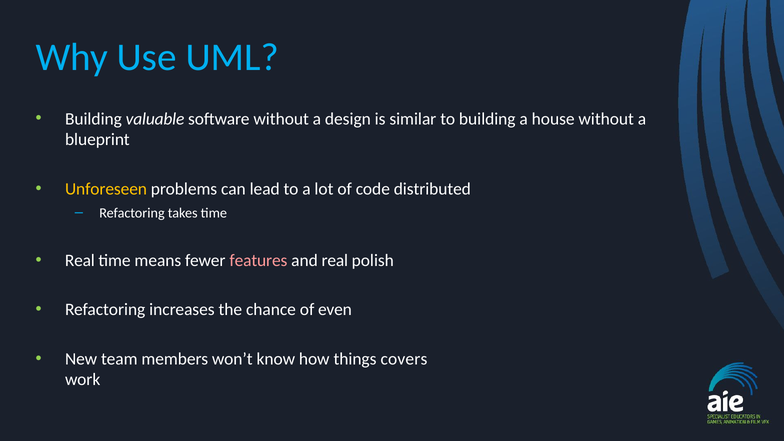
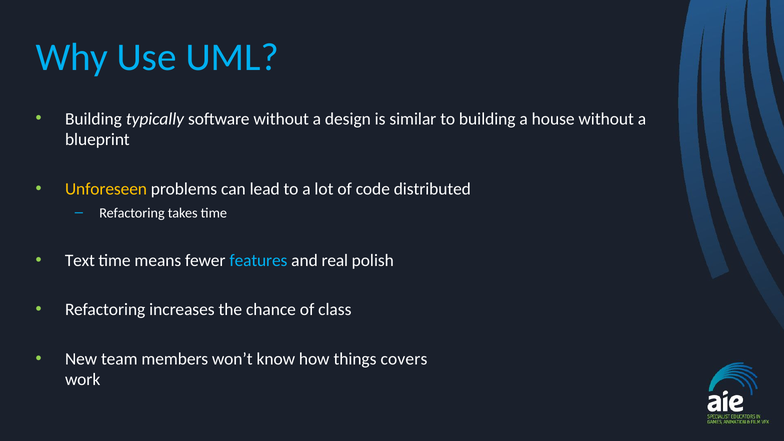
valuable: valuable -> typically
Real at (80, 260): Real -> Text
features colour: pink -> light blue
even: even -> class
